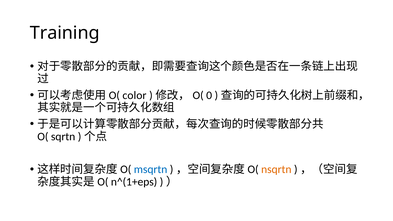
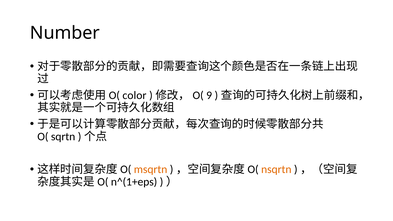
Training: Training -> Number
0: 0 -> 9
msqrtn colour: blue -> orange
